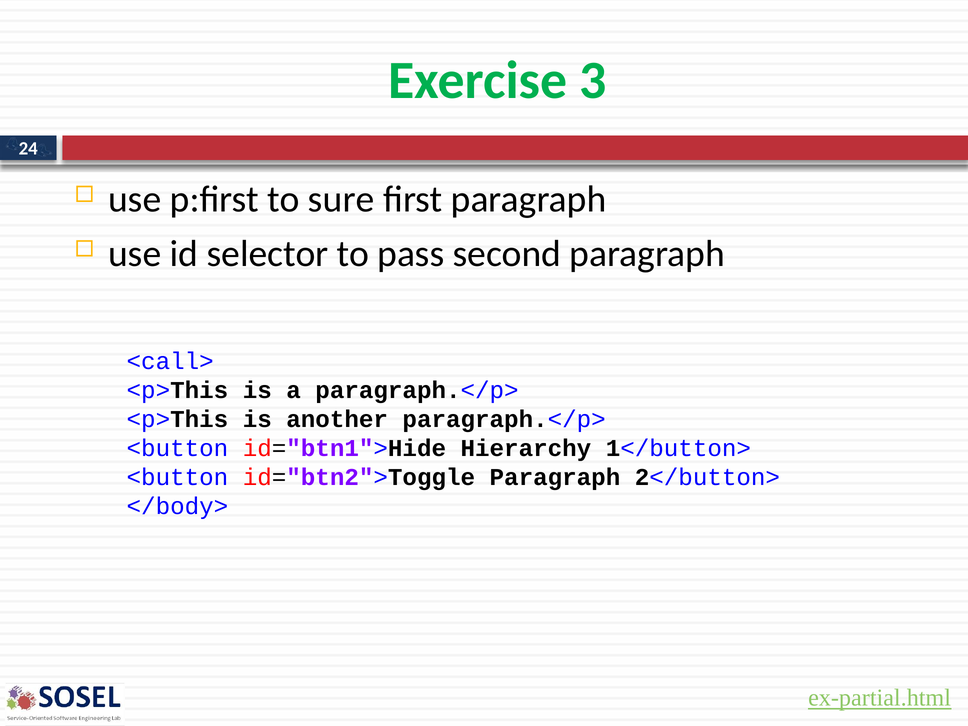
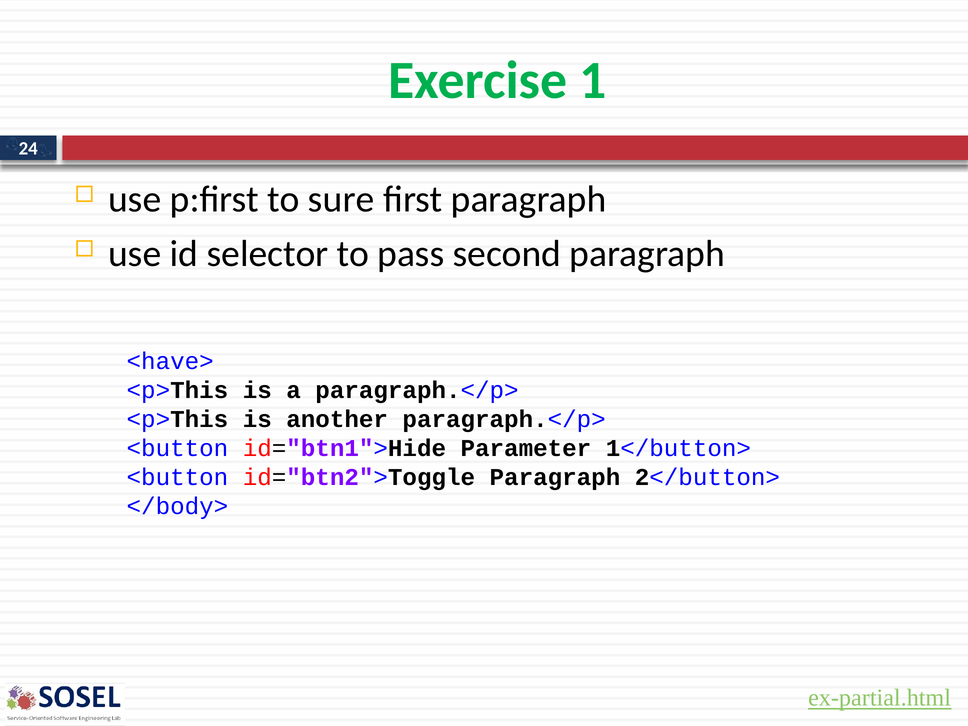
3: 3 -> 1
<call>: <call> -> <have>
Hierarchy: Hierarchy -> Parameter
